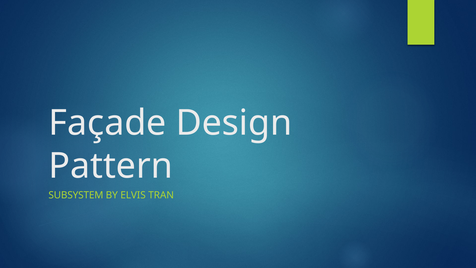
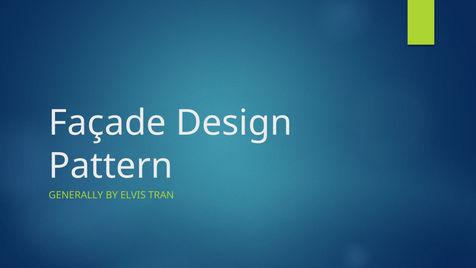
SUBSYSTEM: SUBSYSTEM -> GENERALLY
